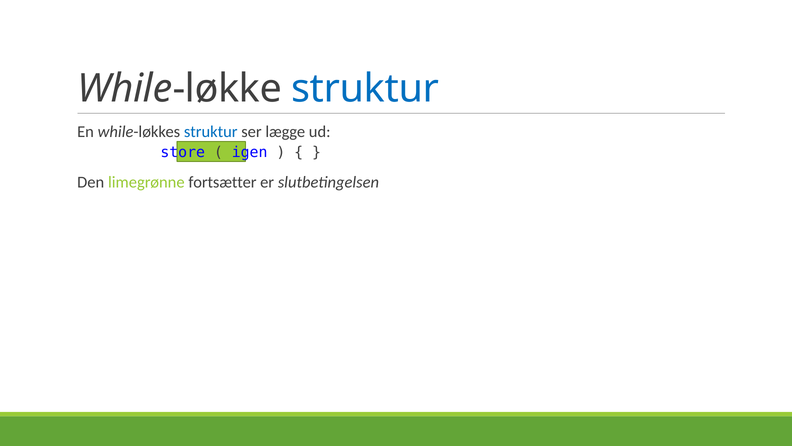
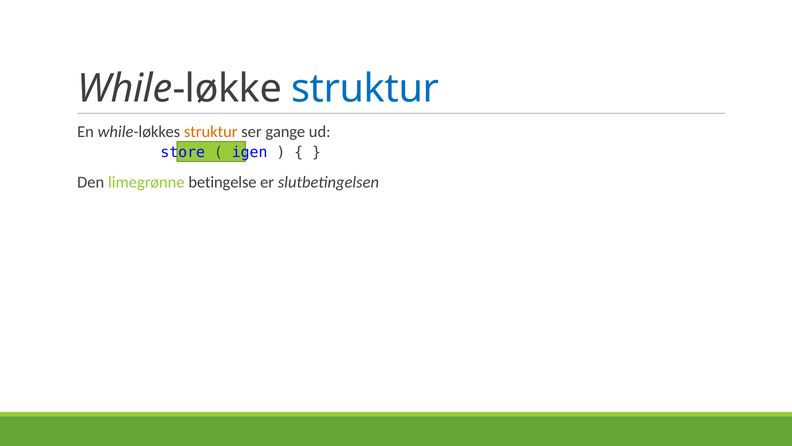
struktur at (211, 132) colour: blue -> orange
lægge: lægge -> gange
fortsætter: fortsætter -> betingelse
